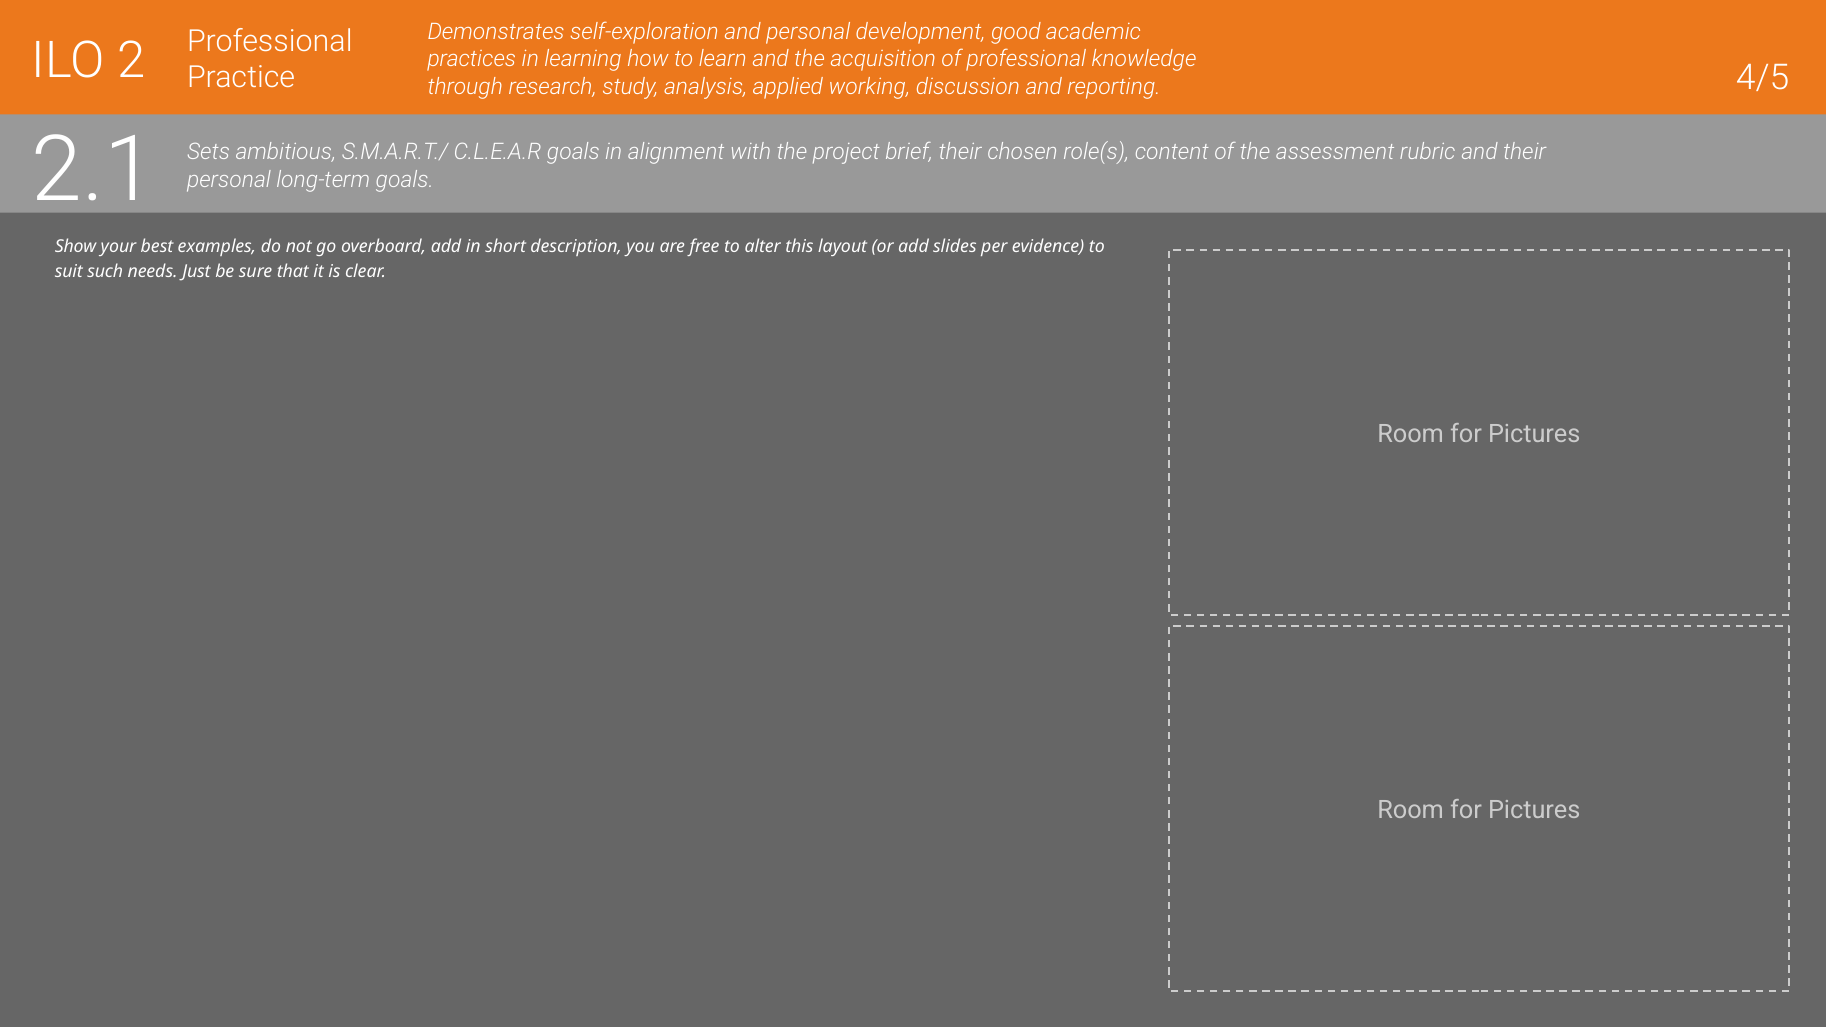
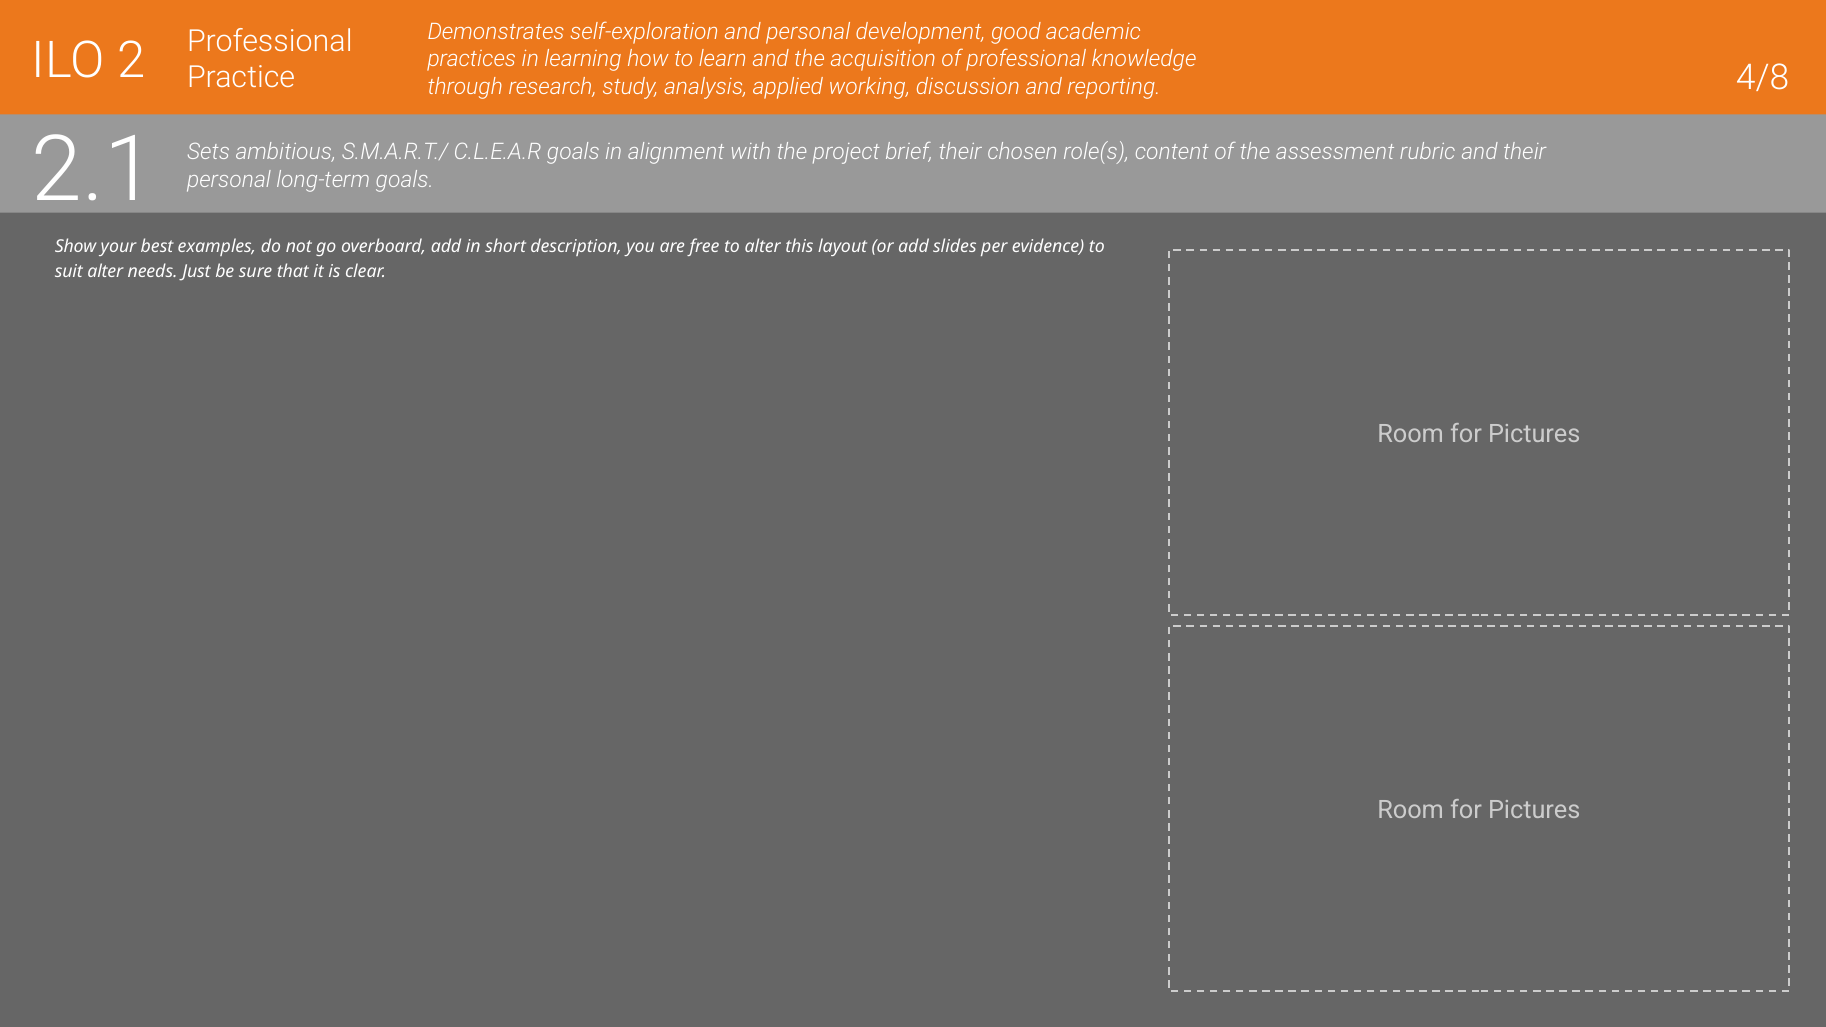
4/5: 4/5 -> 4/8
suit such: such -> alter
